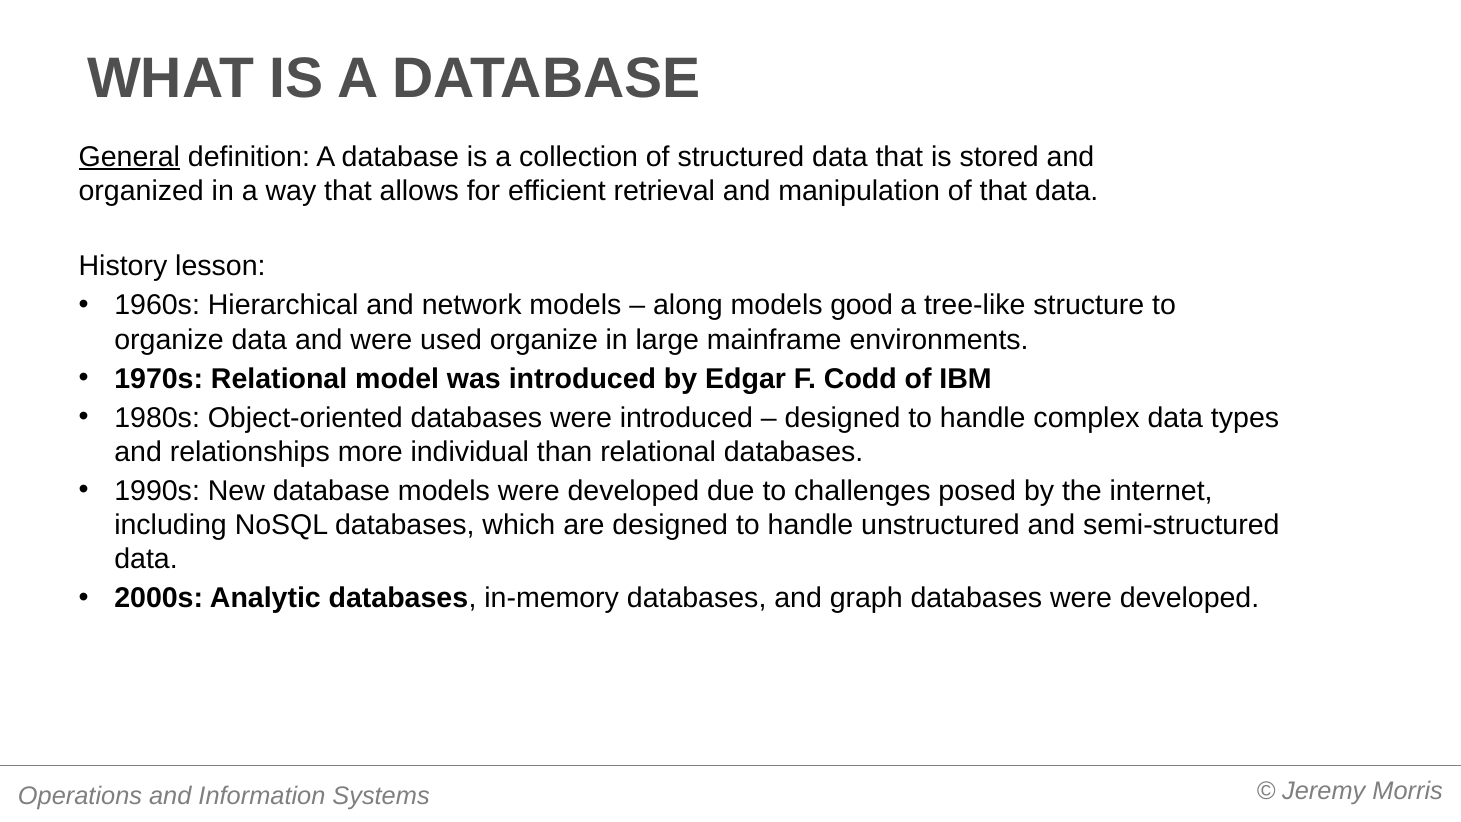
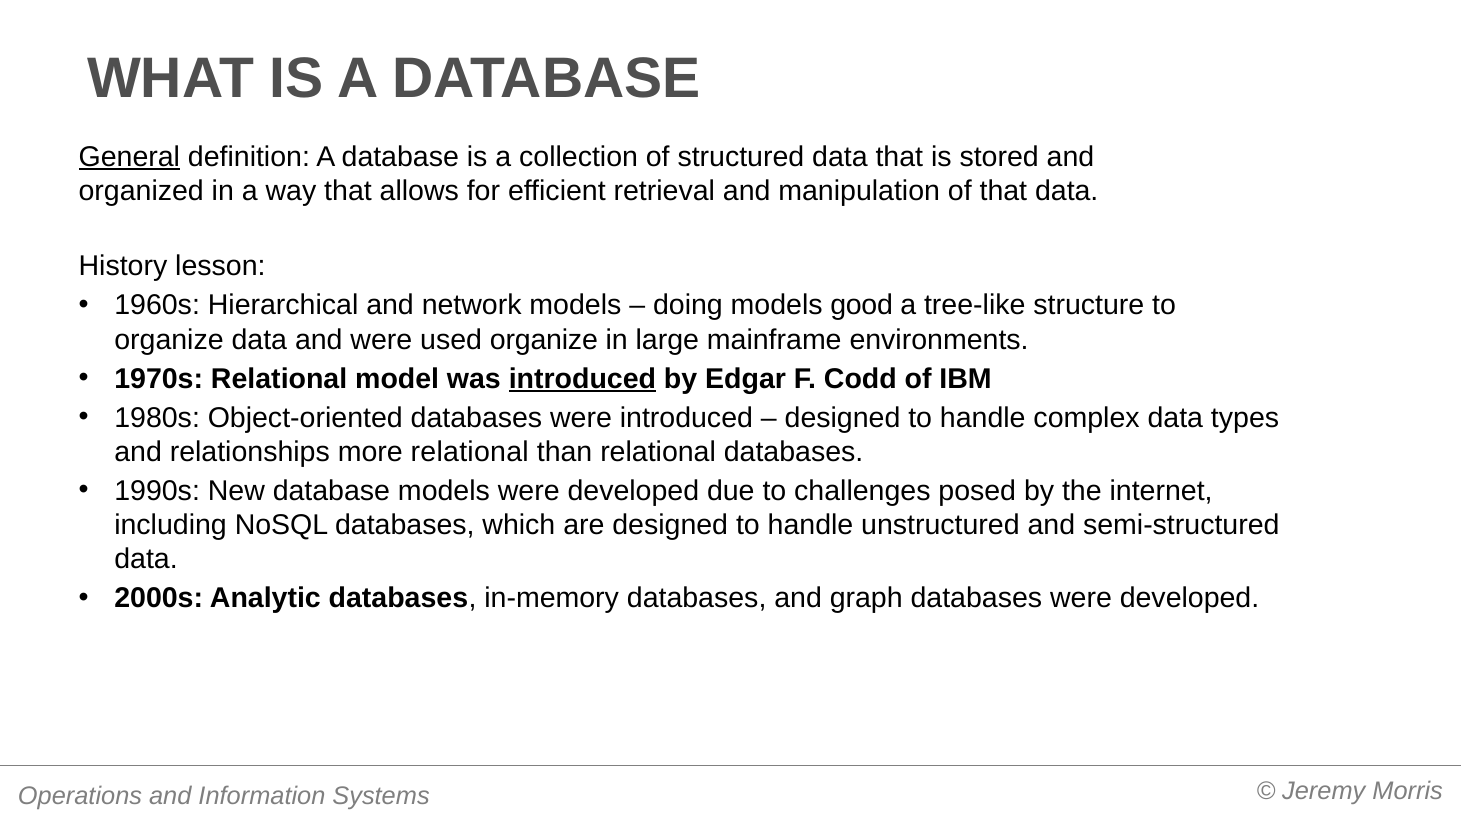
along: along -> doing
introduced at (582, 379) underline: none -> present
more individual: individual -> relational
